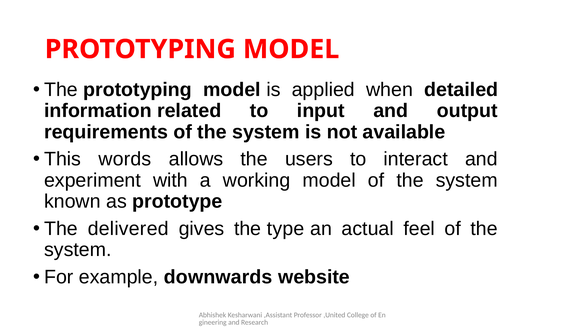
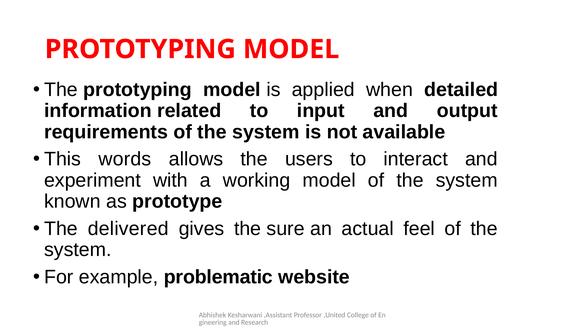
type: type -> sure
downwards: downwards -> problematic
